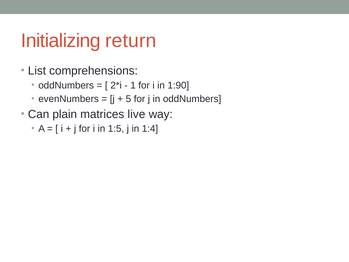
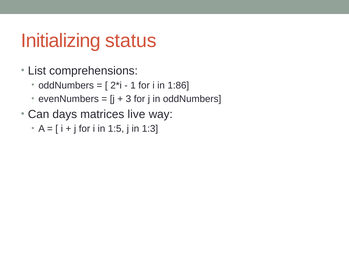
return: return -> status
1:90: 1:90 -> 1:86
5: 5 -> 3
plain: plain -> days
1:4: 1:4 -> 1:3
